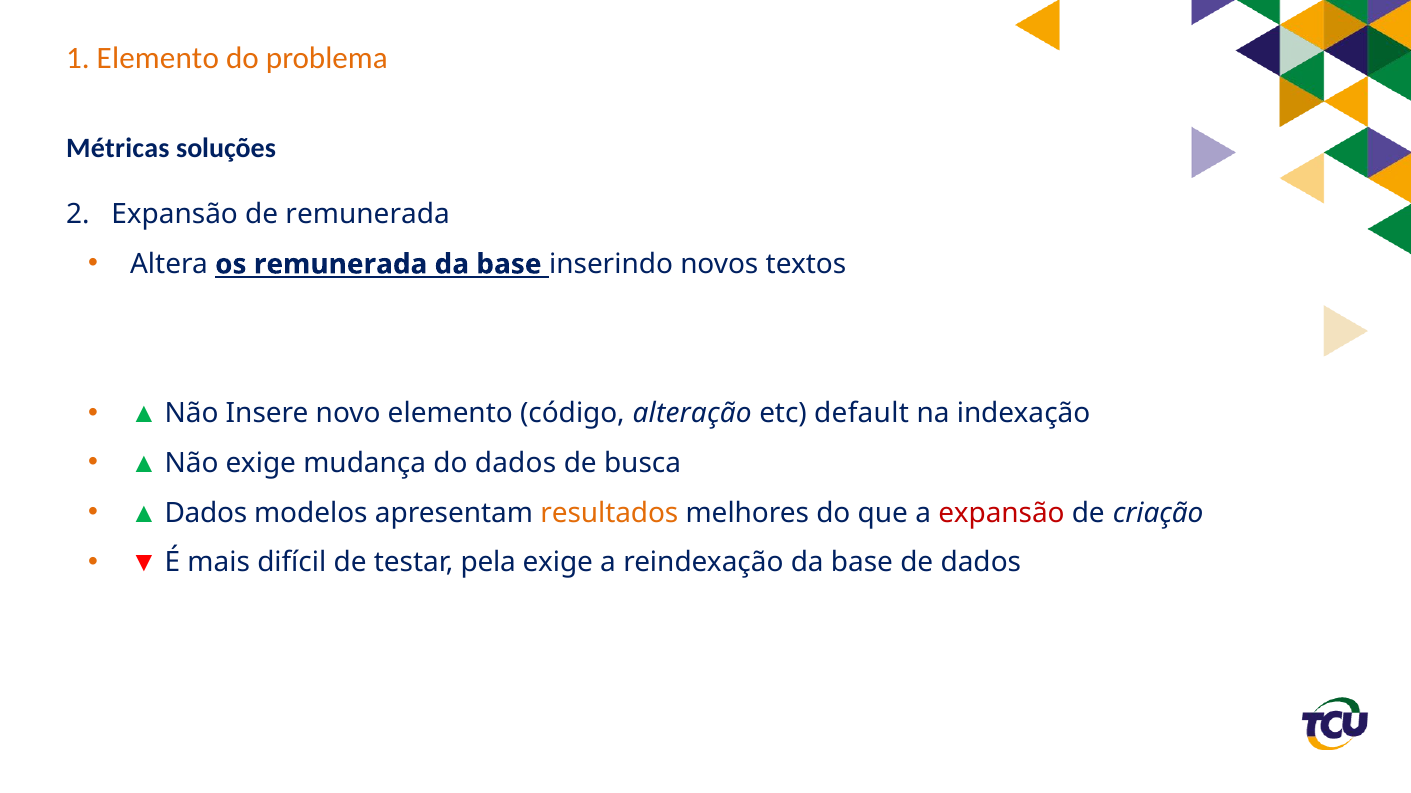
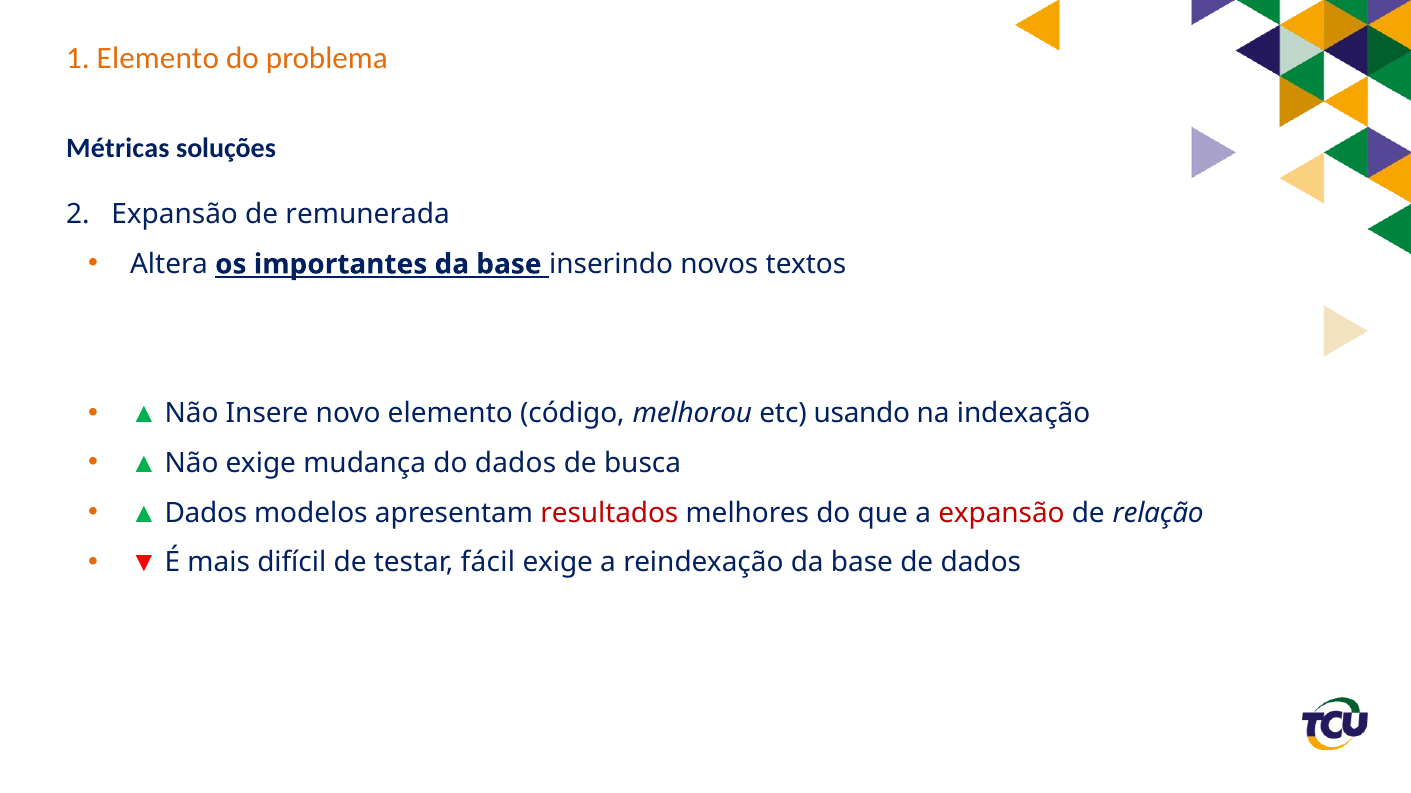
os remunerada: remunerada -> importantes
alteração: alteração -> melhorou
default: default -> usando
resultados colour: orange -> red
criação: criação -> relação
pela: pela -> fácil
